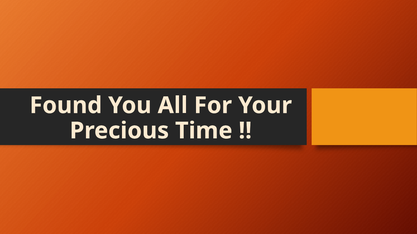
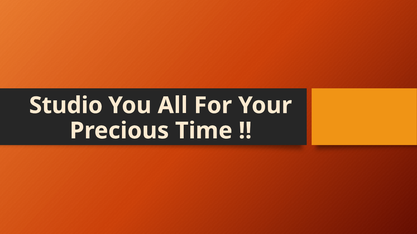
Found: Found -> Studio
